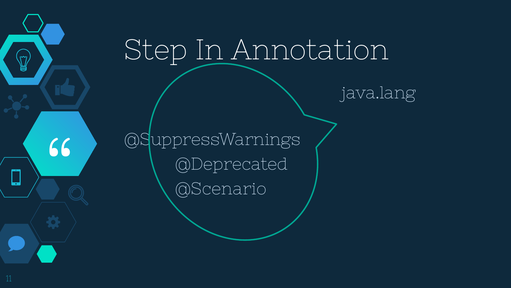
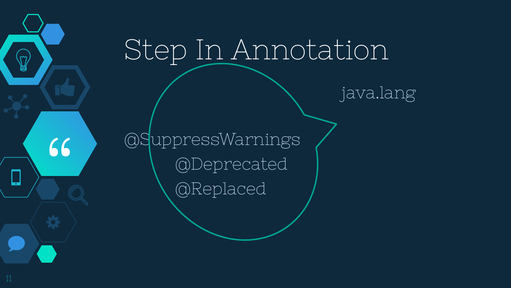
@Scenario: @Scenario -> @Replaced
